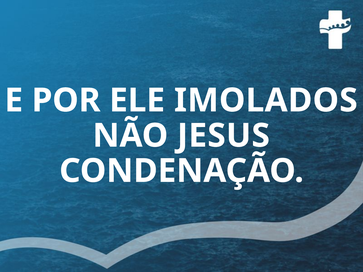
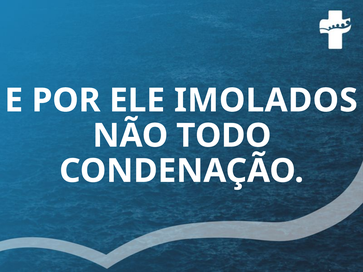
JESUS: JESUS -> TODO
